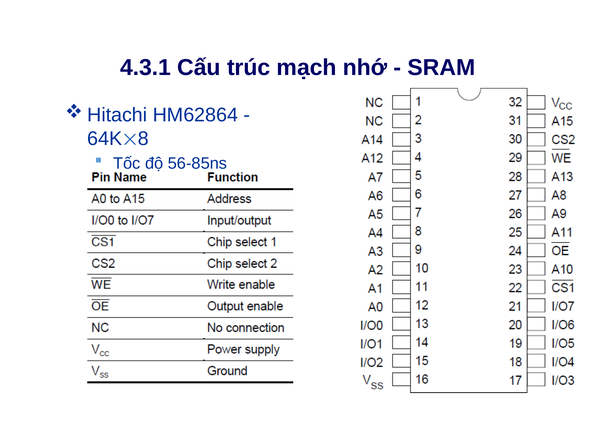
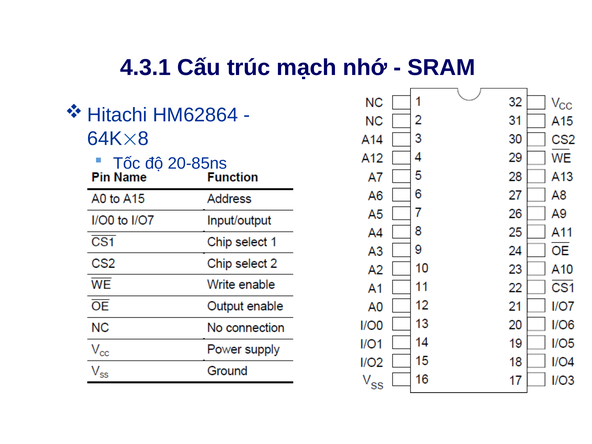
56-85ns: 56-85ns -> 20-85ns
